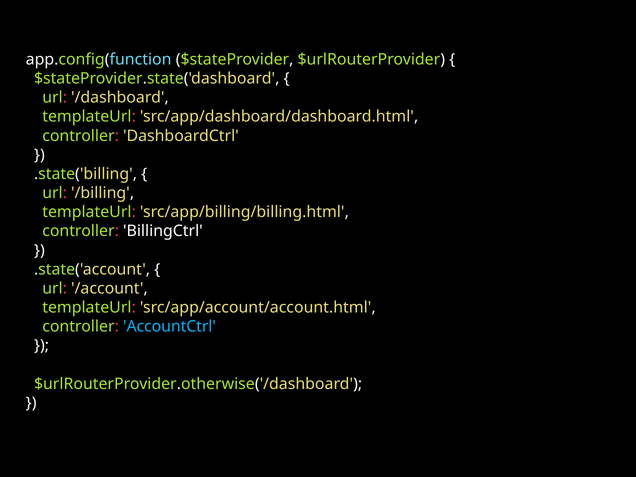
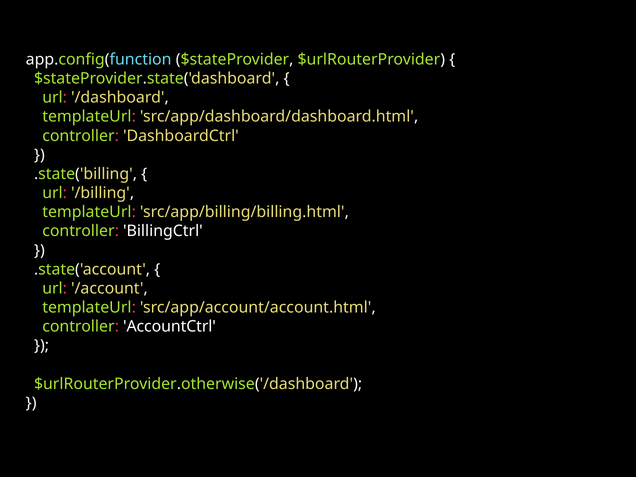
AccountCtrl colour: light blue -> white
